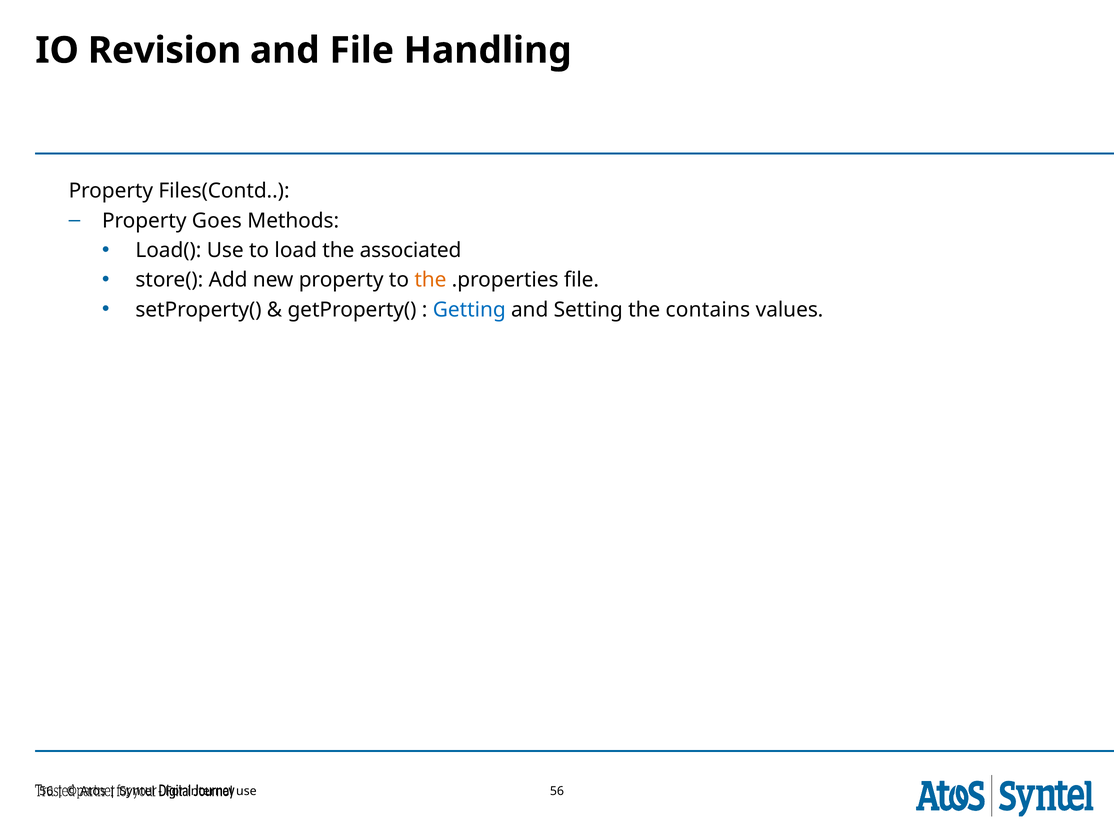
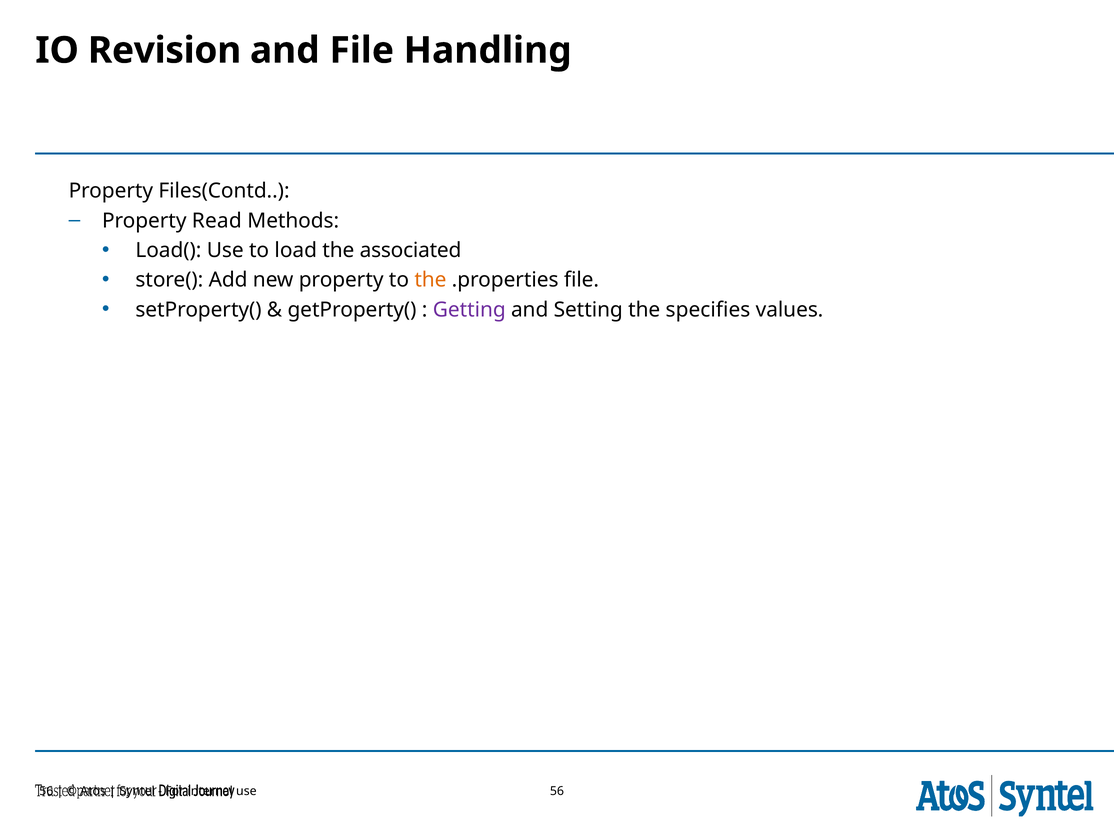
Goes: Goes -> Read
Getting colour: blue -> purple
contains: contains -> specifies
